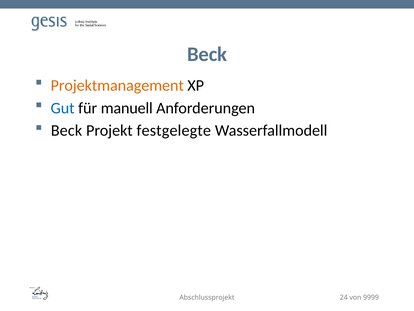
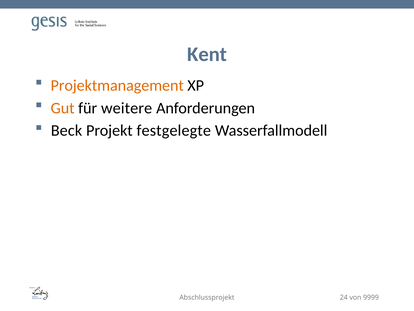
Beck at (207, 54): Beck -> Kent
Gut colour: blue -> orange
manuell: manuell -> weitere
